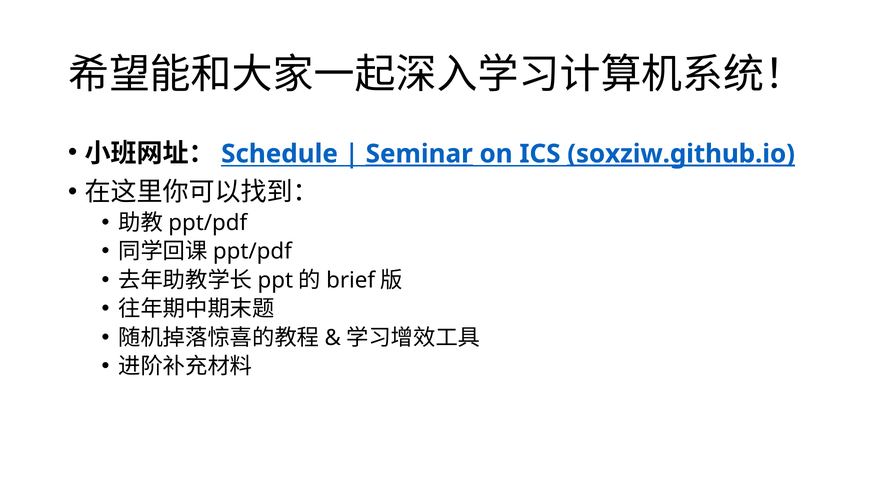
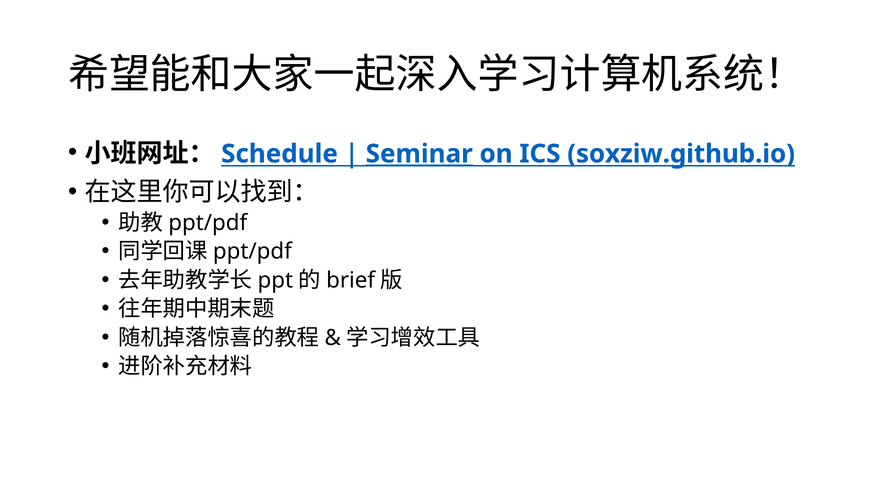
soxziw.github.io underline: present -> none
